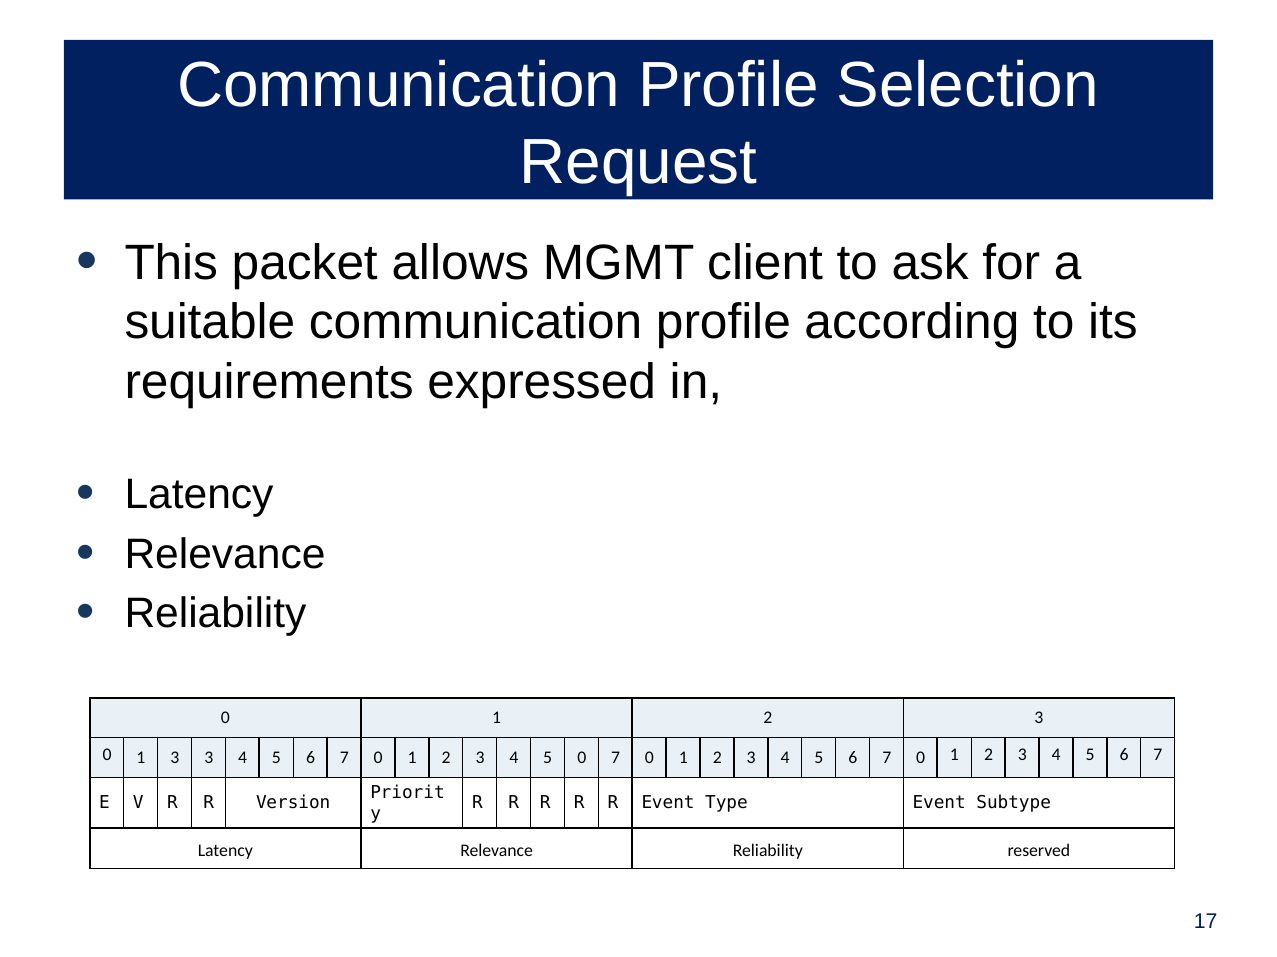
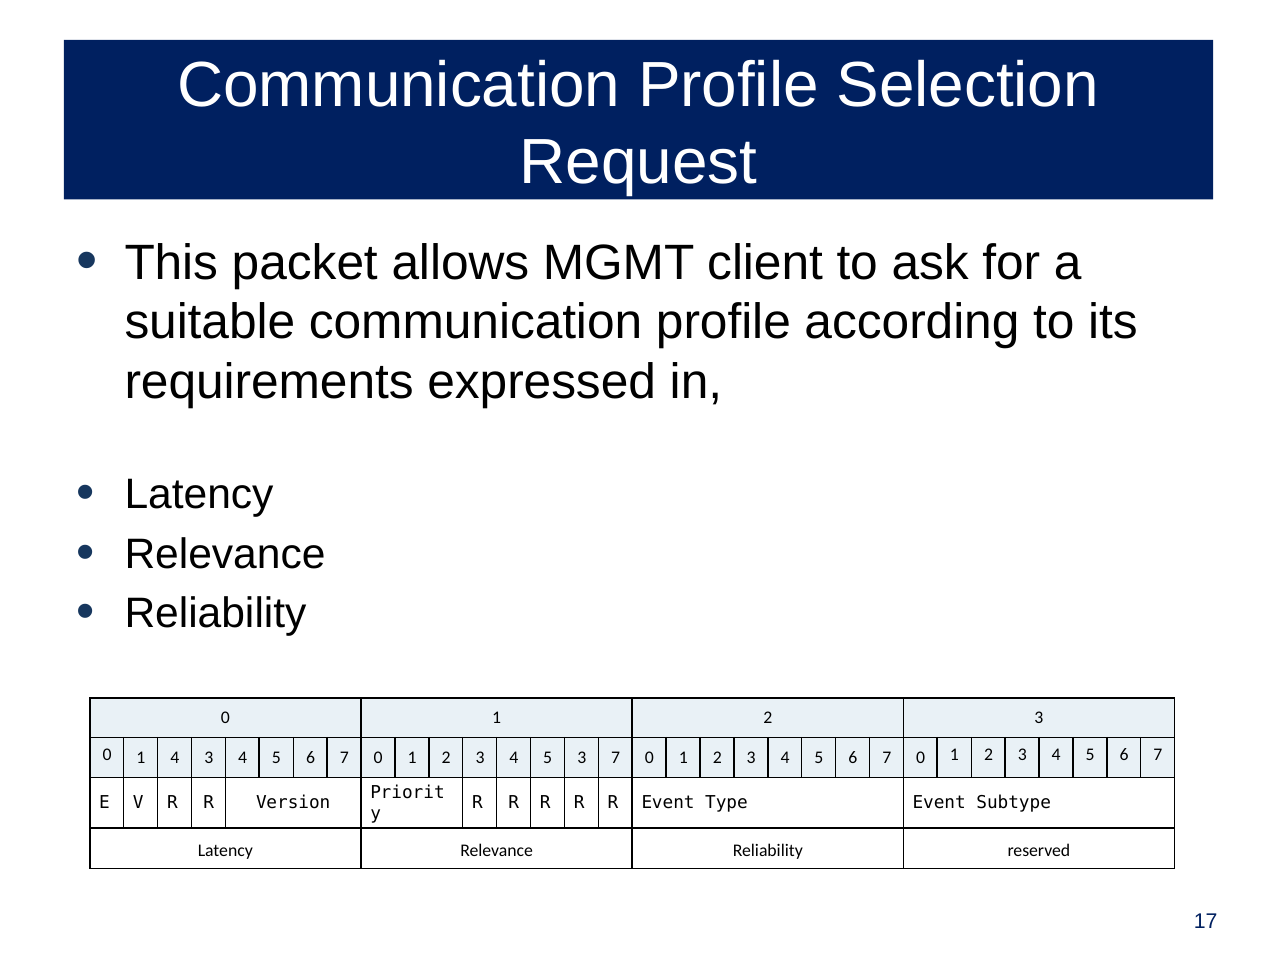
1 3: 3 -> 4
5 0: 0 -> 3
